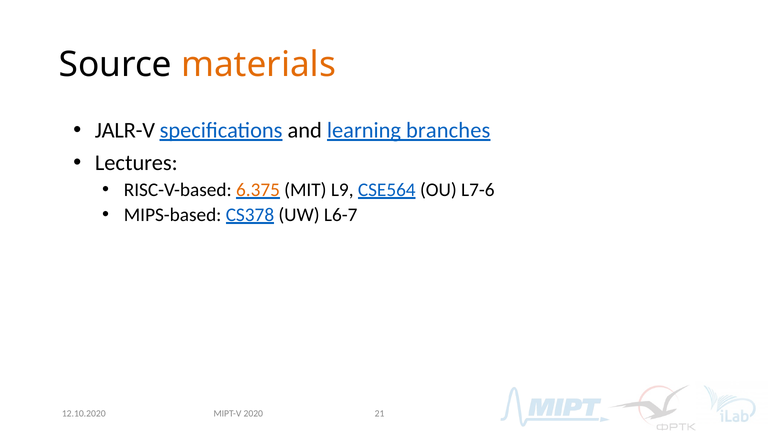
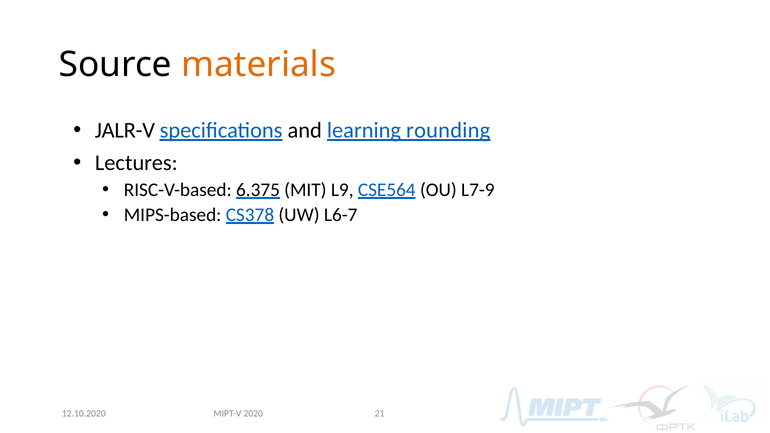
branches: branches -> rounding
6.375 colour: orange -> black
L7-6: L7-6 -> L7-9
